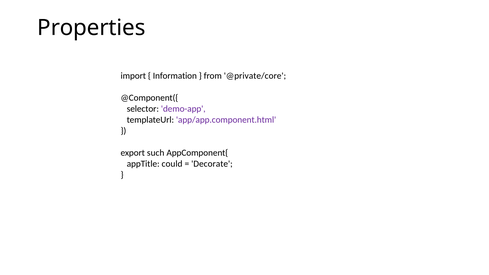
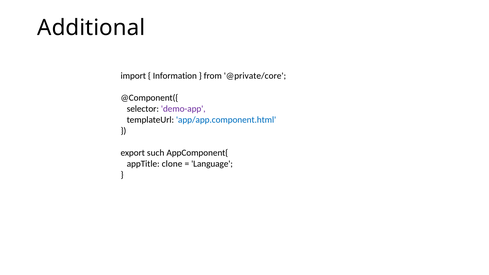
Properties: Properties -> Additional
app/app.component.html colour: purple -> blue
could: could -> clone
Decorate: Decorate -> Language
